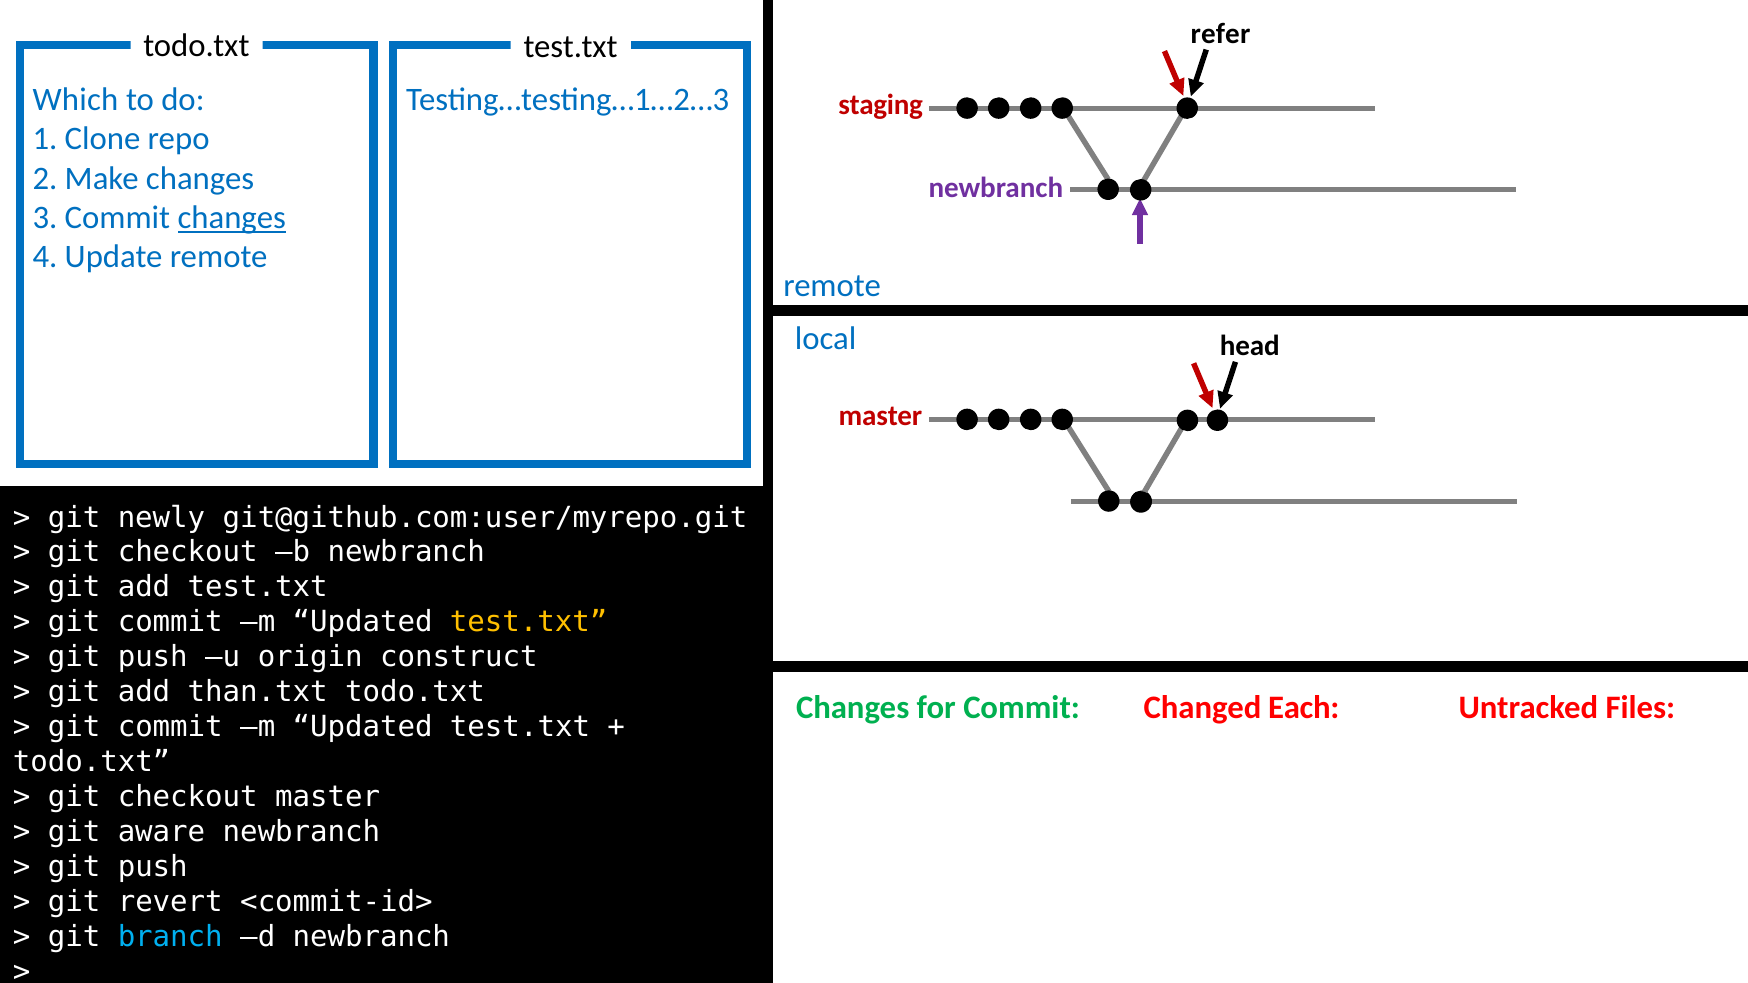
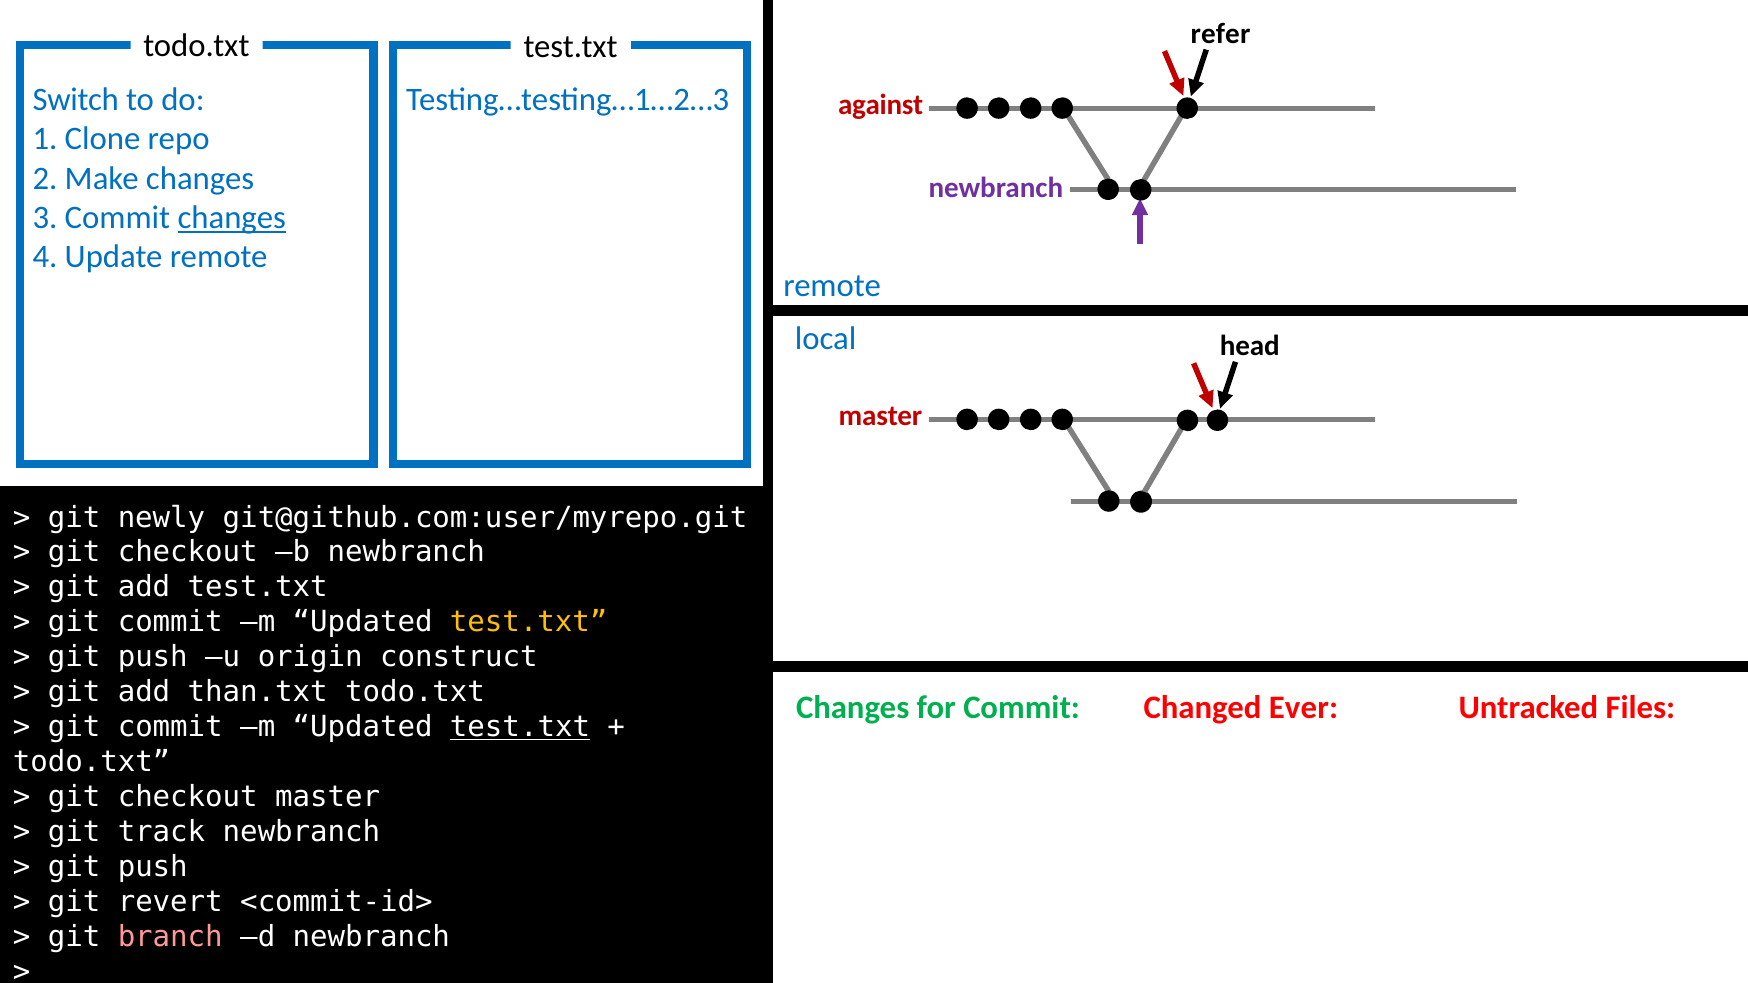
Which: Which -> Switch
staging: staging -> against
Each: Each -> Ever
test.txt at (520, 727) underline: none -> present
aware: aware -> track
branch colour: light blue -> pink
